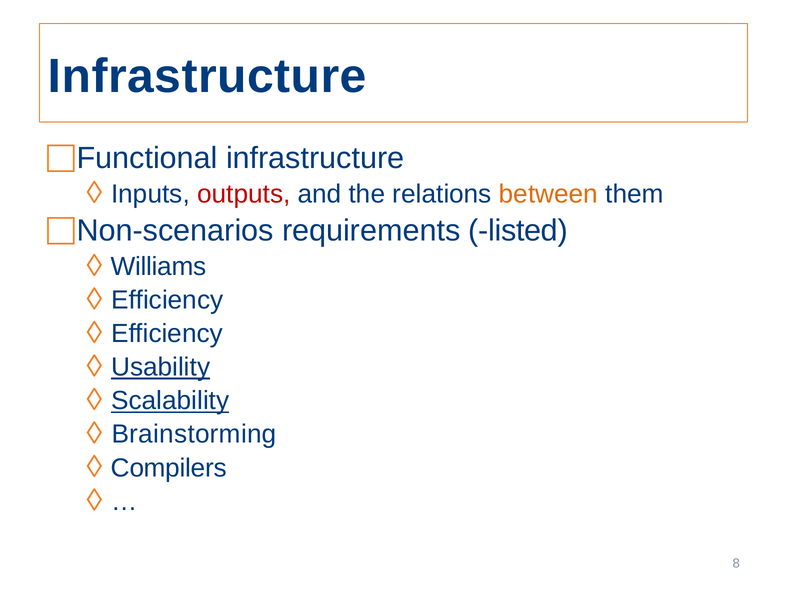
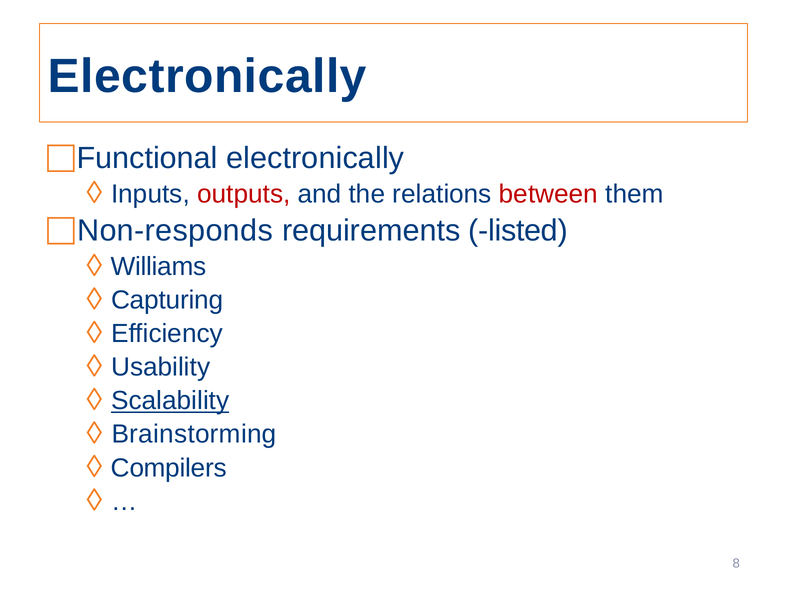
Infrastructure at (207, 76): Infrastructure -> Electronically
Functional infrastructure: infrastructure -> electronically
between colour: orange -> red
Non-scenarios: Non-scenarios -> Non-responds
Efficiency at (167, 300): Efficiency -> Capturing
Usability underline: present -> none
